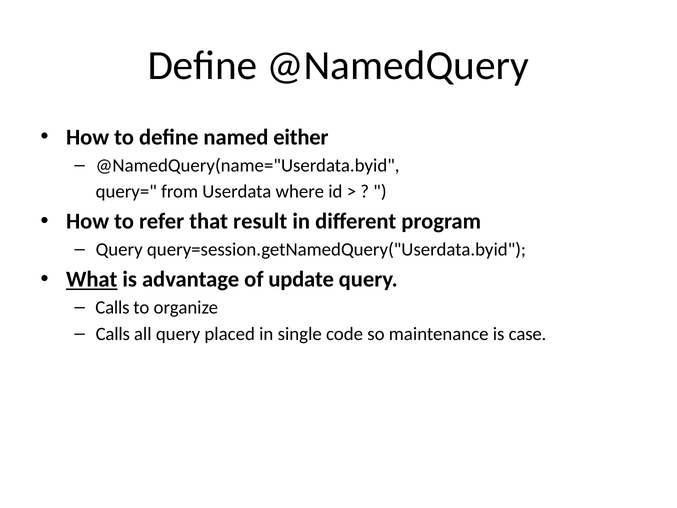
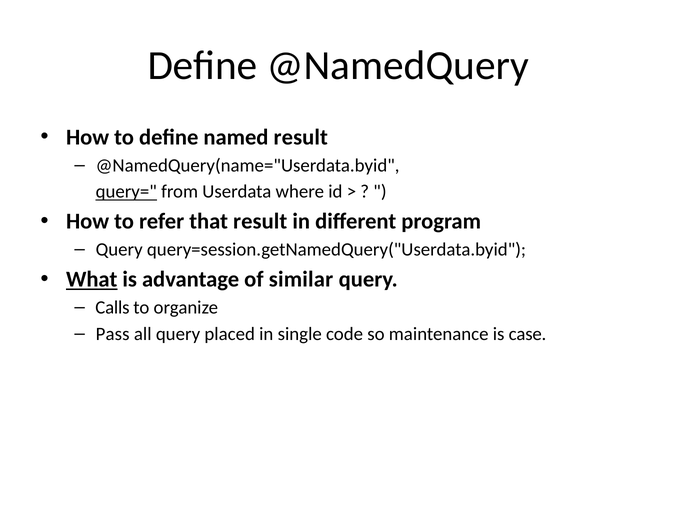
named either: either -> result
query= underline: none -> present
update: update -> similar
Calls at (113, 334): Calls -> Pass
